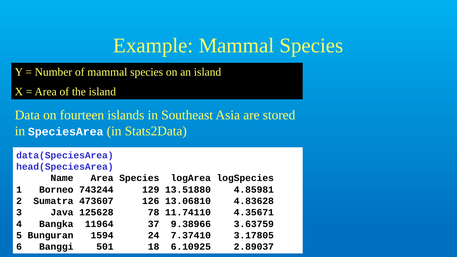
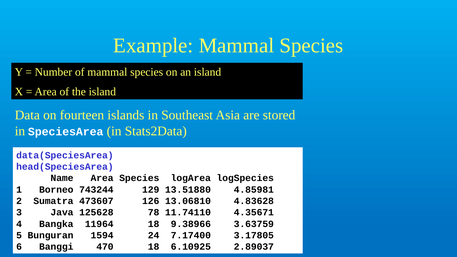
11964 37: 37 -> 18
7.37410: 7.37410 -> 7.17400
501: 501 -> 470
